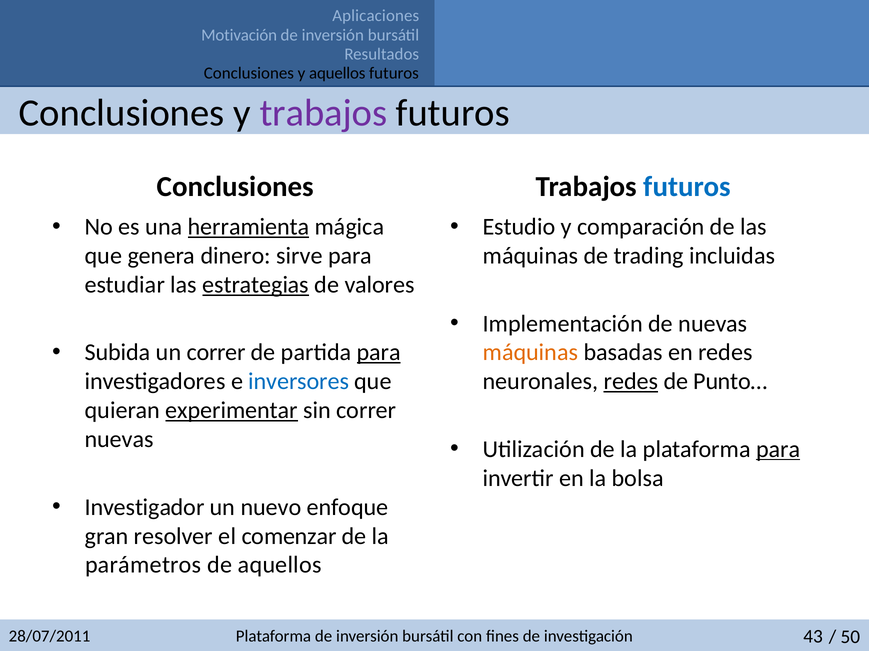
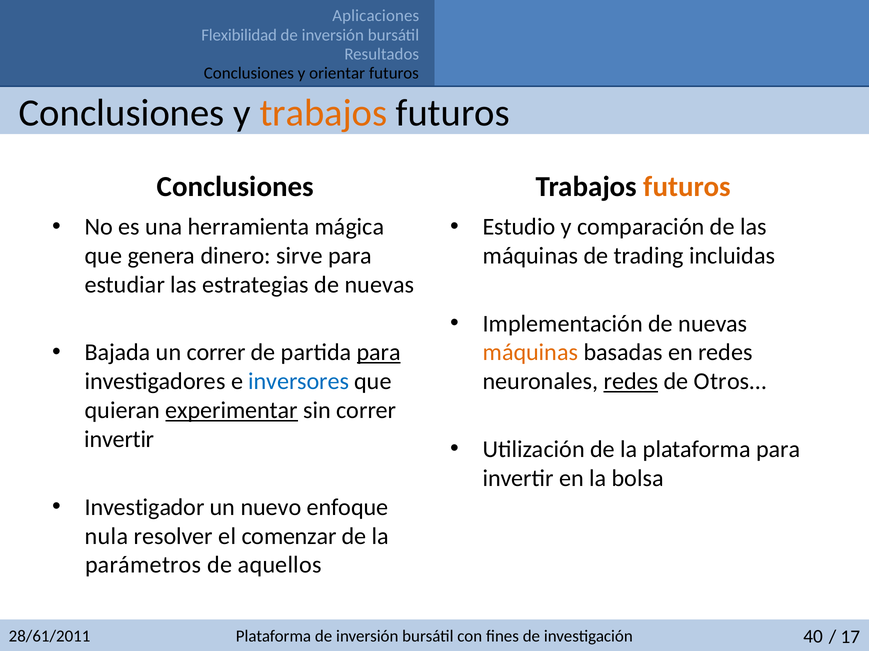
Motivación: Motivación -> Flexibilidad
y aquellos: aquellos -> orientar
trabajos at (323, 113) colour: purple -> orange
futuros at (687, 187) colour: blue -> orange
herramienta underline: present -> none
estrategias underline: present -> none
valores at (379, 285): valores -> nuevas
Subida: Subida -> Bajada
Punto…: Punto… -> Otros…
nuevas at (119, 440): nuevas -> invertir
para at (778, 450) underline: present -> none
gran: gran -> nula
50: 50 -> 17
43: 43 -> 40
28/07/2011: 28/07/2011 -> 28/61/2011
